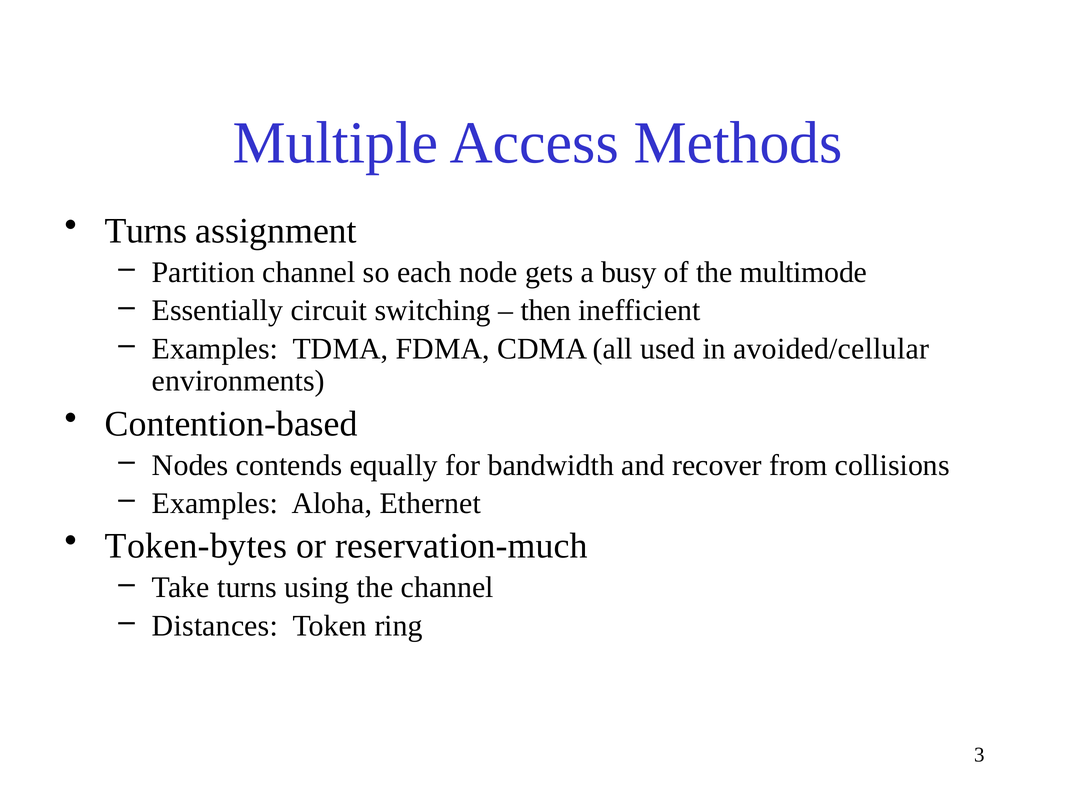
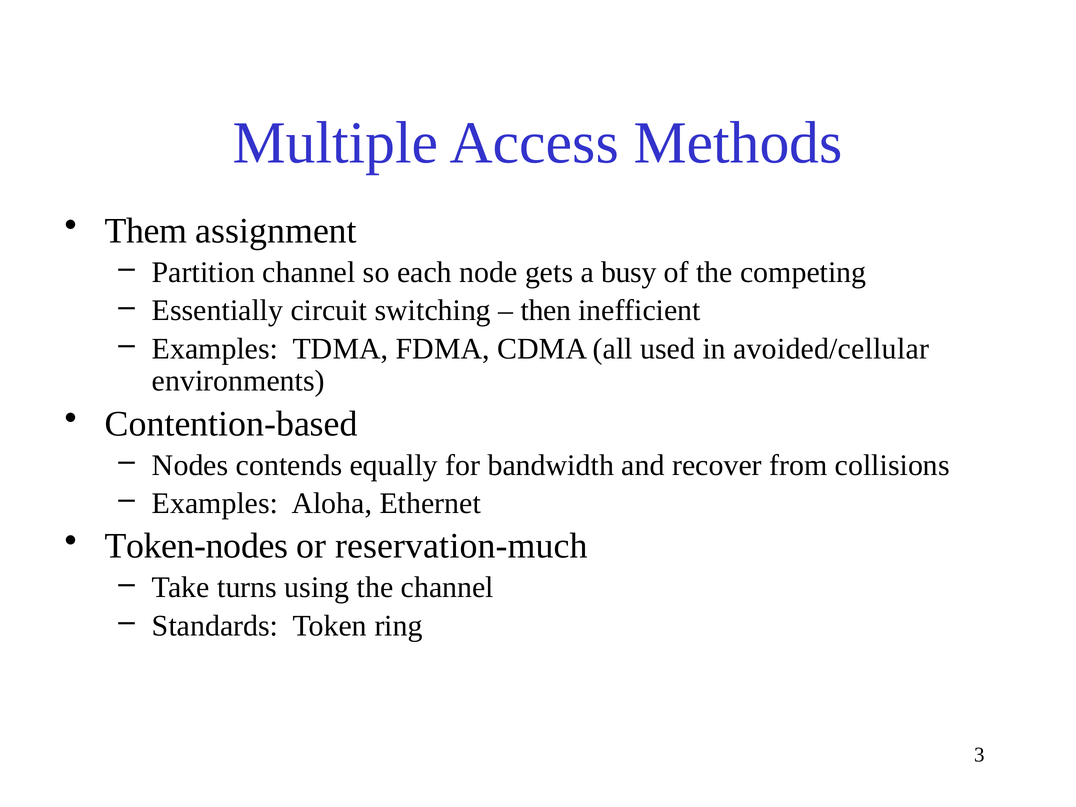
Turns at (146, 231): Turns -> Them
multimode: multimode -> competing
Token-bytes: Token-bytes -> Token-nodes
Distances: Distances -> Standards
